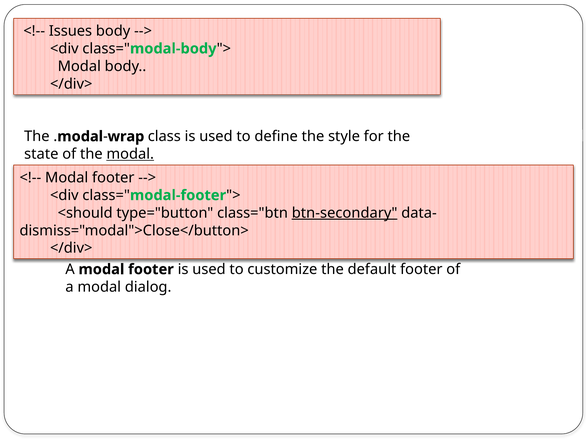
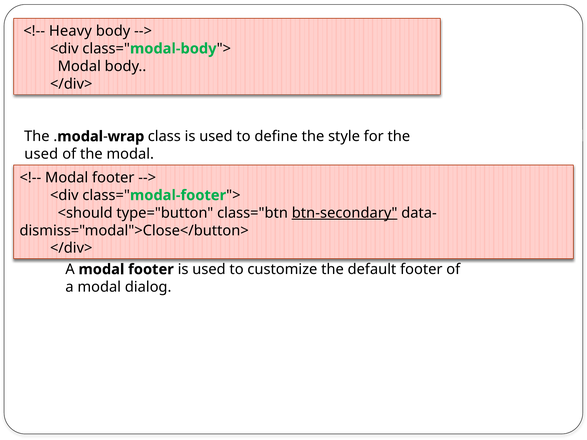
Issues: Issues -> Heavy
state at (41, 154): state -> used
modal at (130, 154) underline: present -> none
